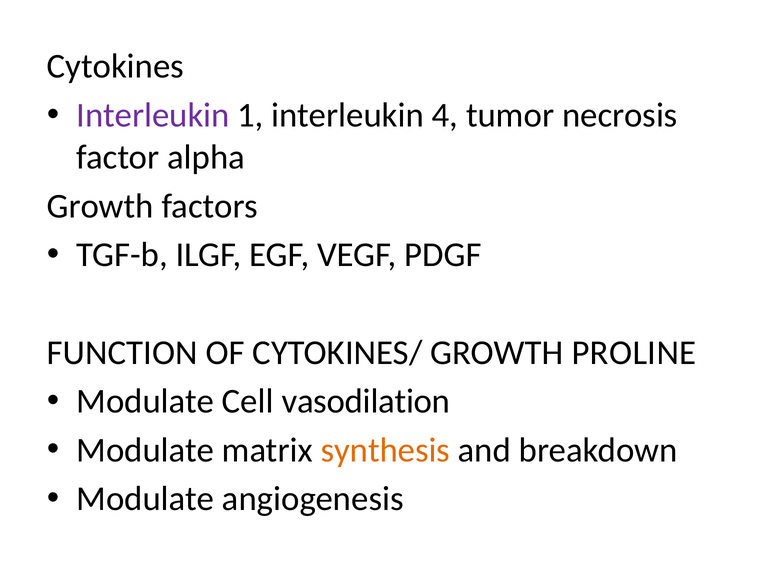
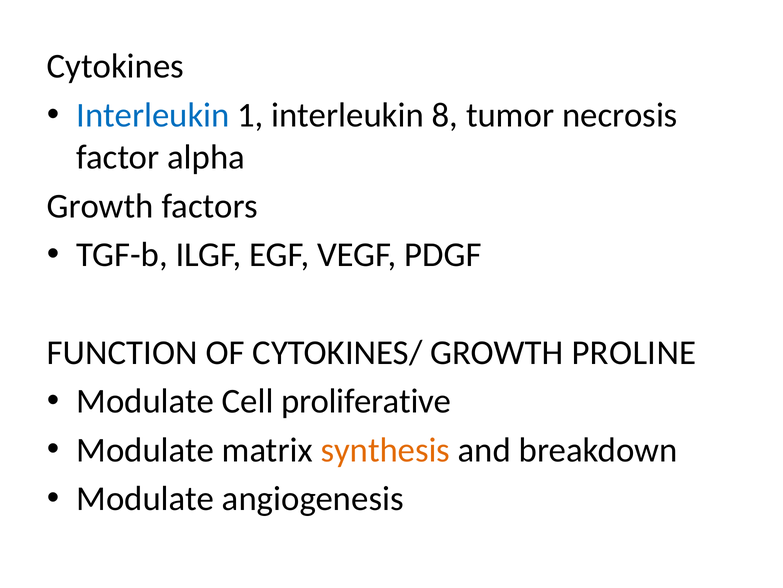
Interleukin at (153, 115) colour: purple -> blue
4: 4 -> 8
vasodilation: vasodilation -> proliferative
